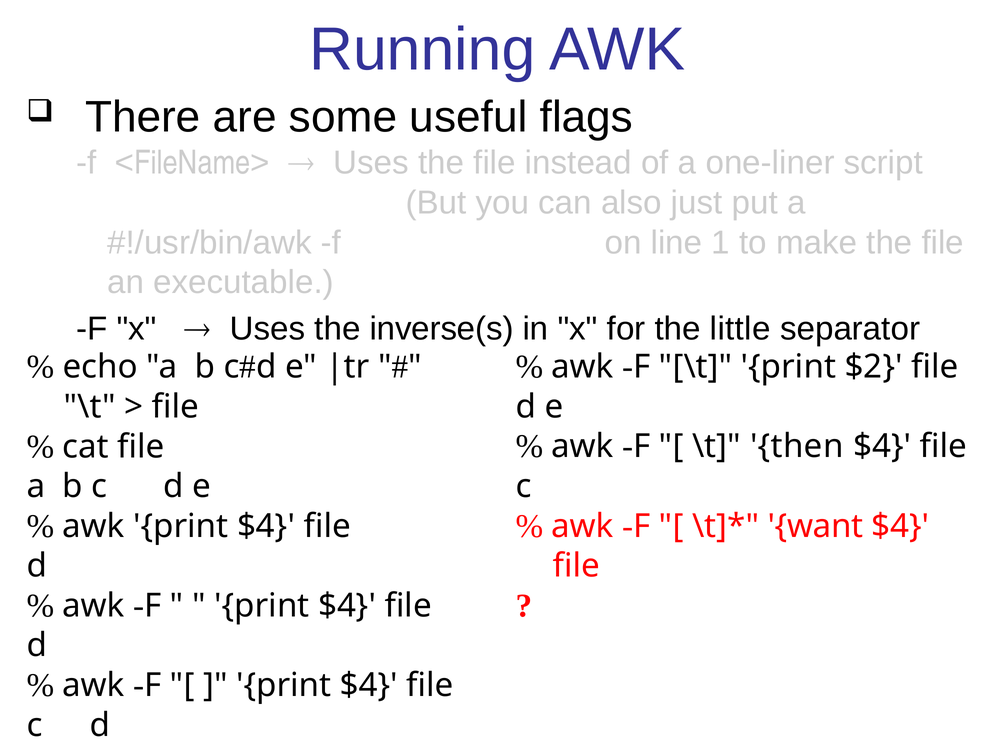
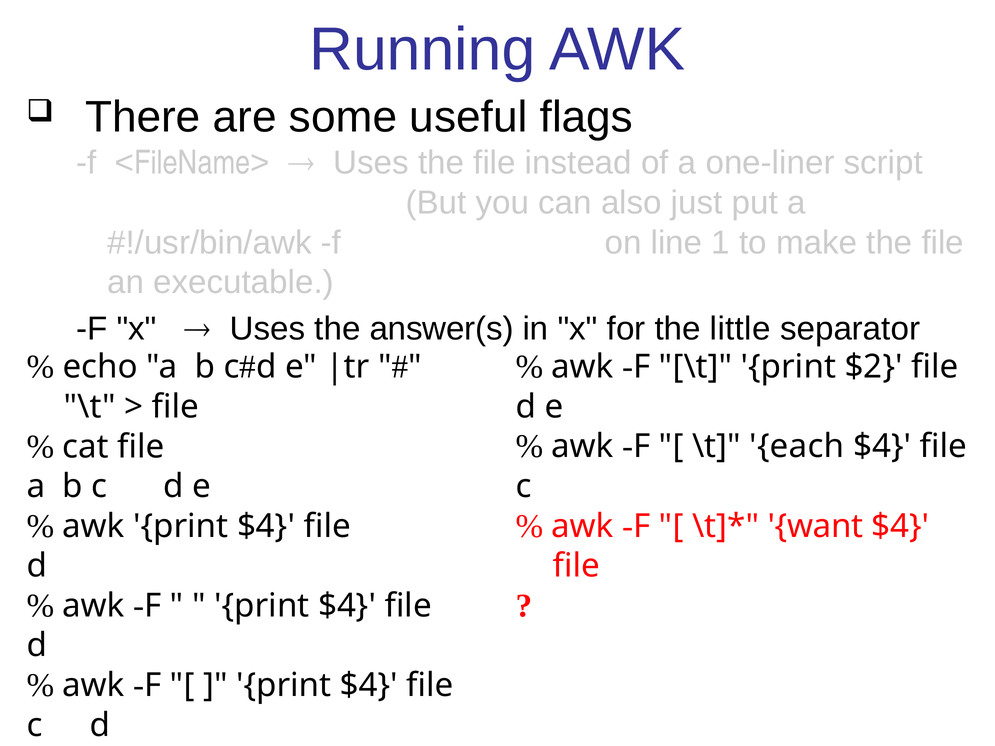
inverse(s: inverse(s -> answer(s
then: then -> each
